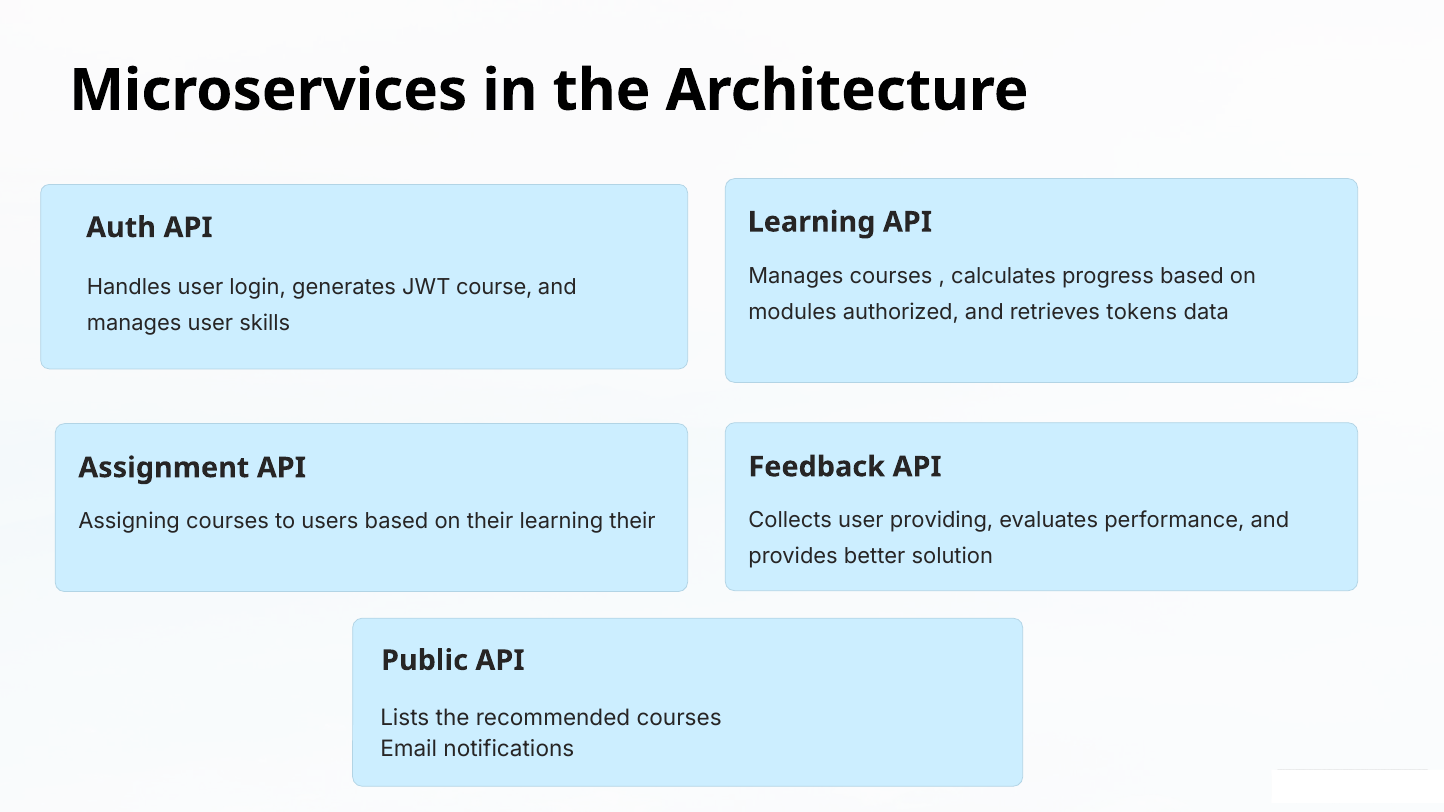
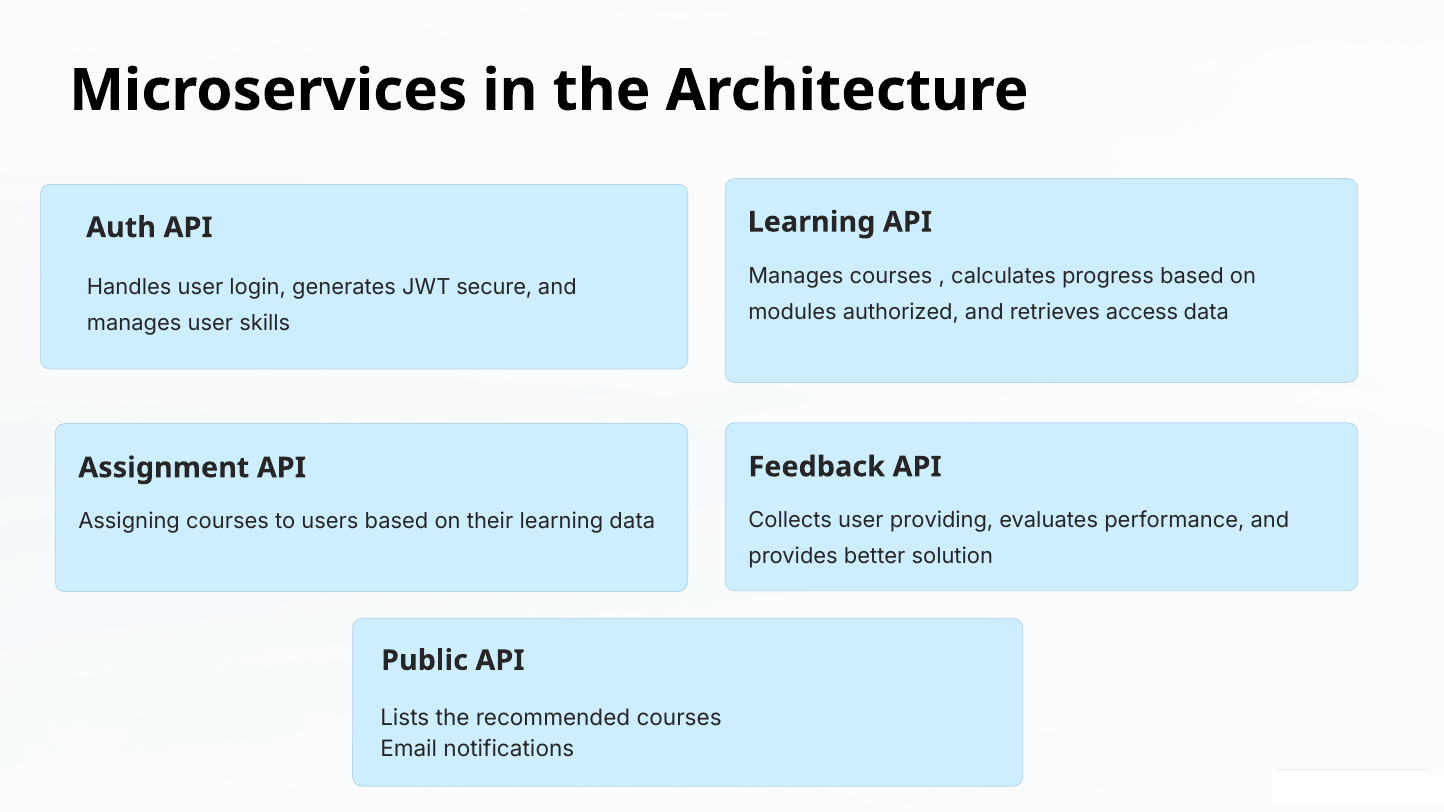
course: course -> secure
tokens: tokens -> access
learning their: their -> data
